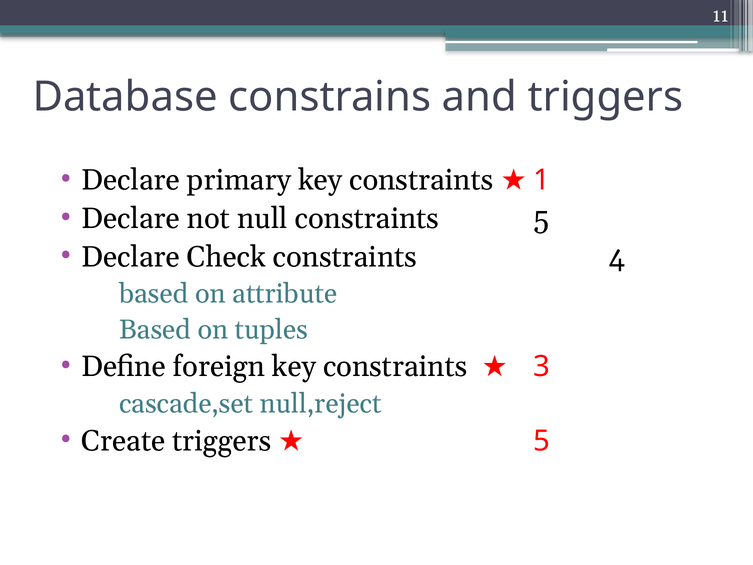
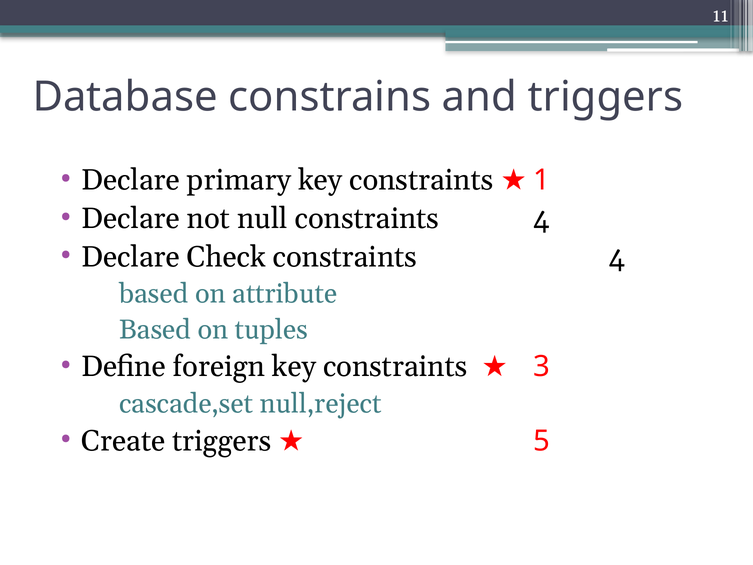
null constraints 5: 5 -> 4
